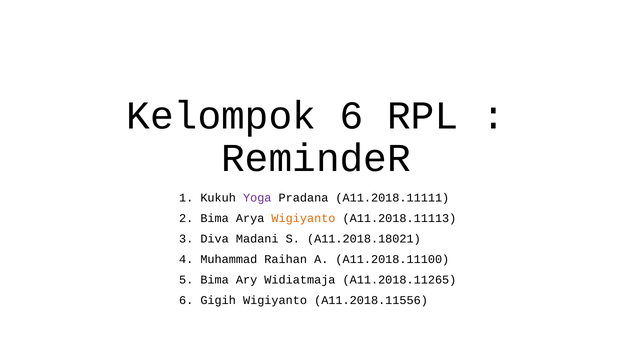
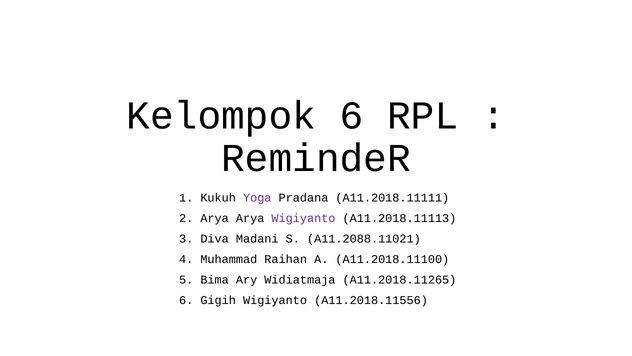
2 Bima: Bima -> Arya
Wigiyanto at (303, 218) colour: orange -> purple
A11.2018.18021: A11.2018.18021 -> A11.2088.11021
